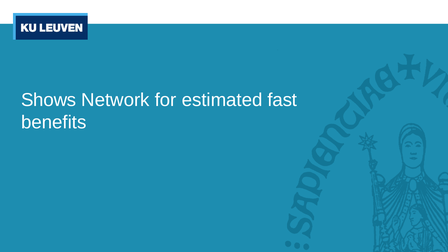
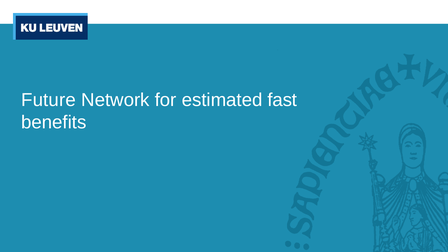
Shows: Shows -> Future
